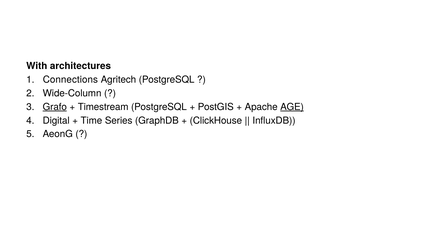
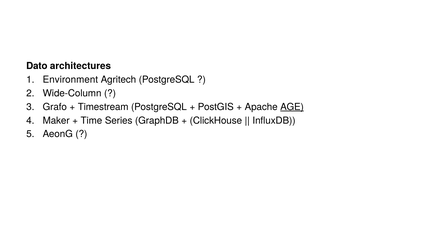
With: With -> Dato
Connections: Connections -> Environment
Grafo underline: present -> none
Digital: Digital -> Maker
